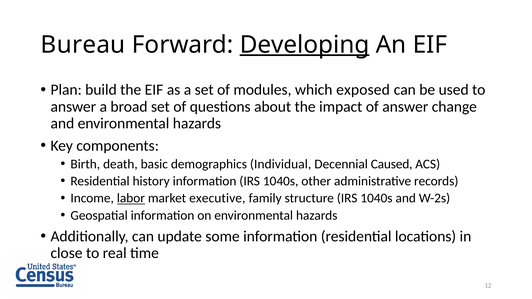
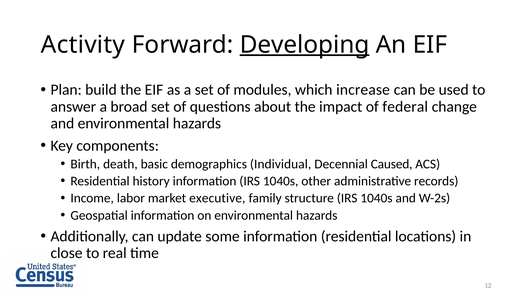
Bureau: Bureau -> Activity
exposed: exposed -> increase
of answer: answer -> federal
labor underline: present -> none
